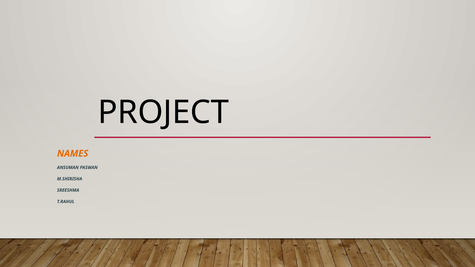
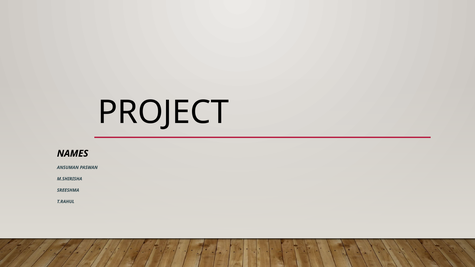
NAMES colour: orange -> black
